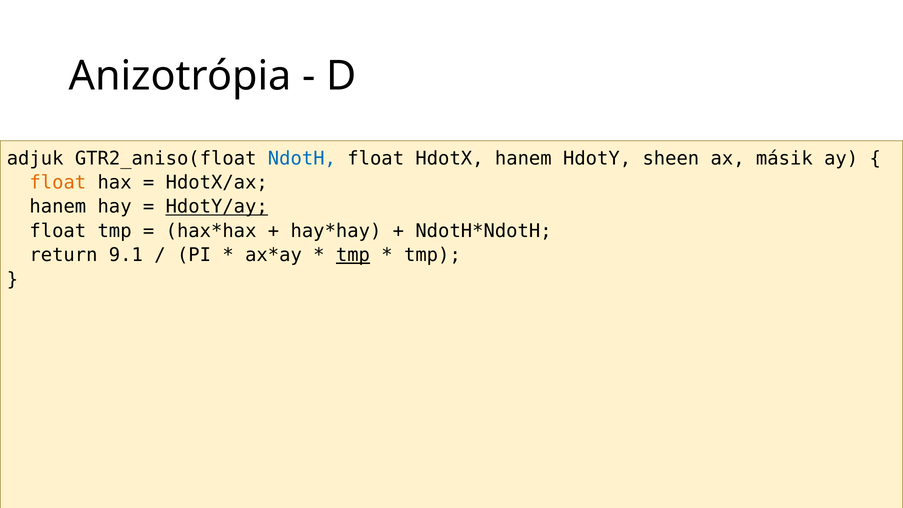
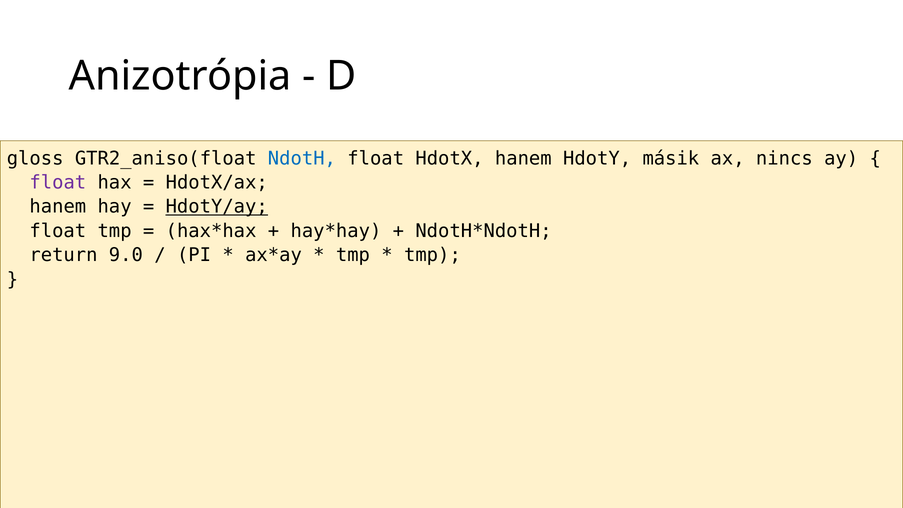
adjuk: adjuk -> gloss
sheen: sheen -> másik
másik: másik -> nincs
float at (58, 183) colour: orange -> purple
9.1: 9.1 -> 9.0
tmp at (353, 255) underline: present -> none
